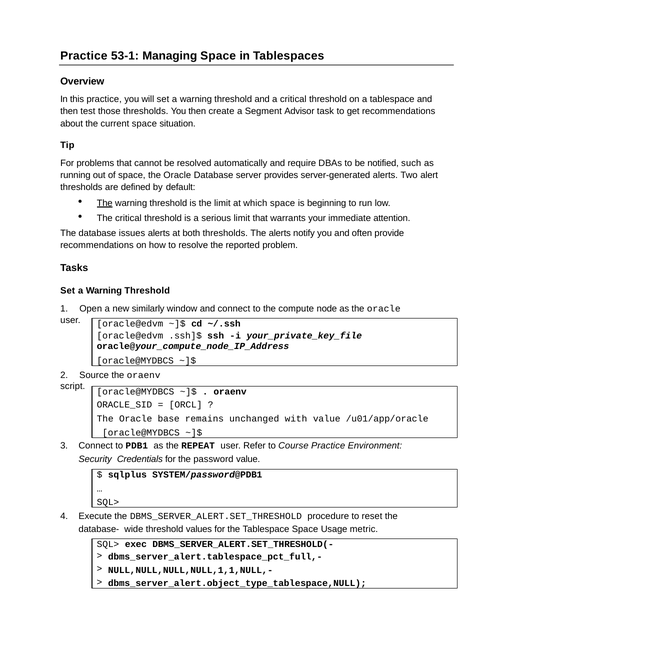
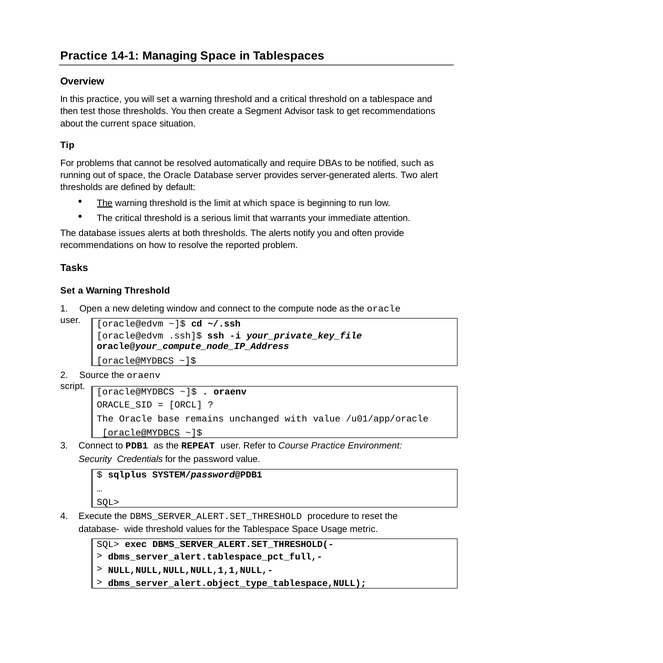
53-1: 53-1 -> 14-1
similarly: similarly -> deleting
oracle@MYDBCS at (141, 433) underline: none -> present
